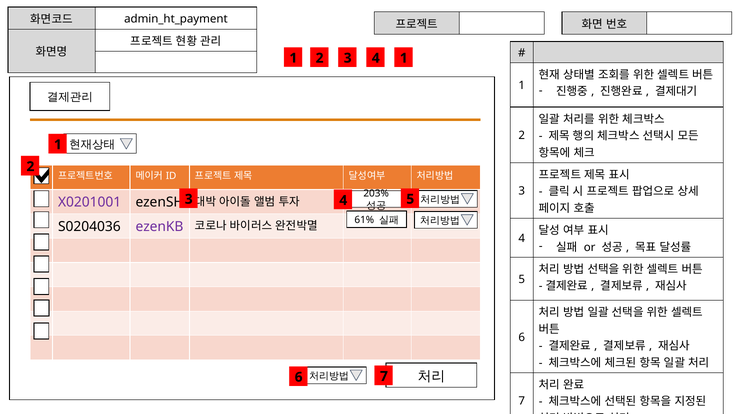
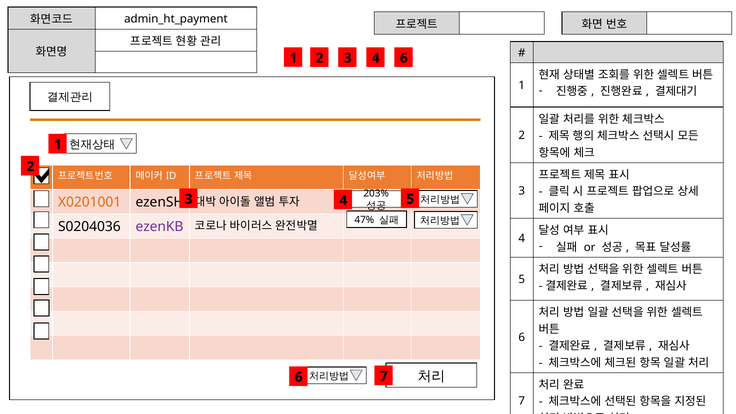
4 1: 1 -> 6
X0201001 colour: purple -> orange
61%: 61% -> 47%
